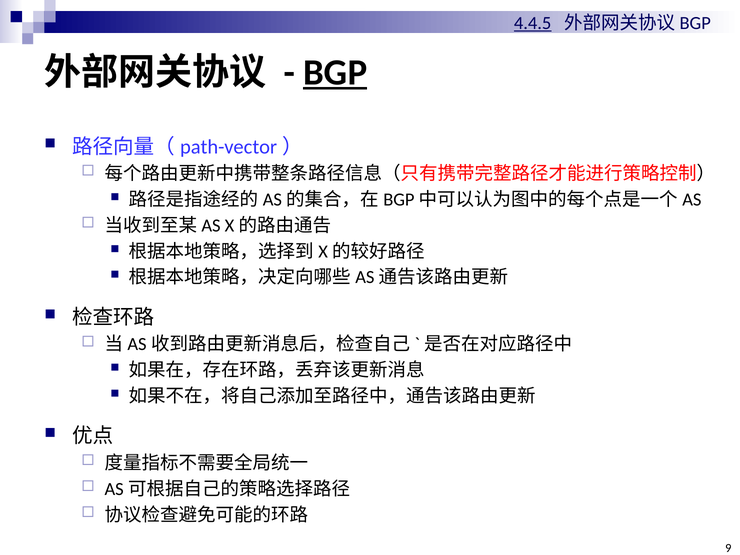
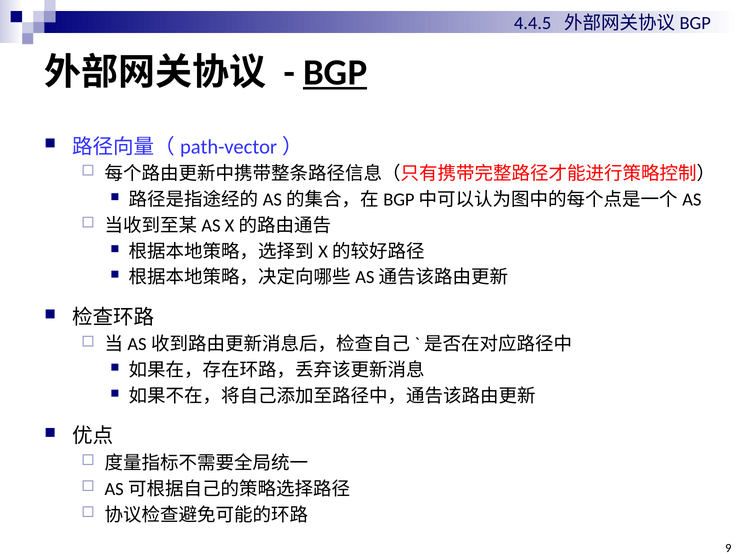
4.4.5 underline: present -> none
